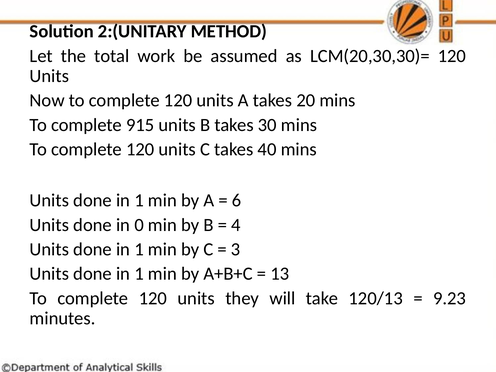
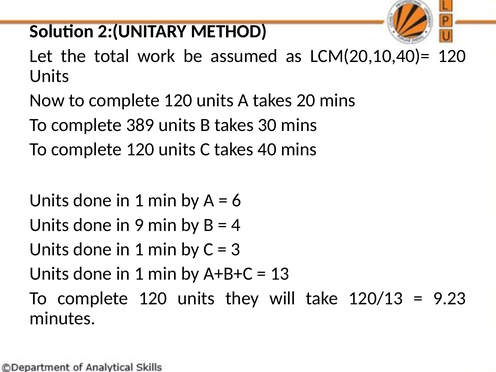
LCM(20,30,30)=: LCM(20,30,30)= -> LCM(20,10,40)=
915: 915 -> 389
0: 0 -> 9
